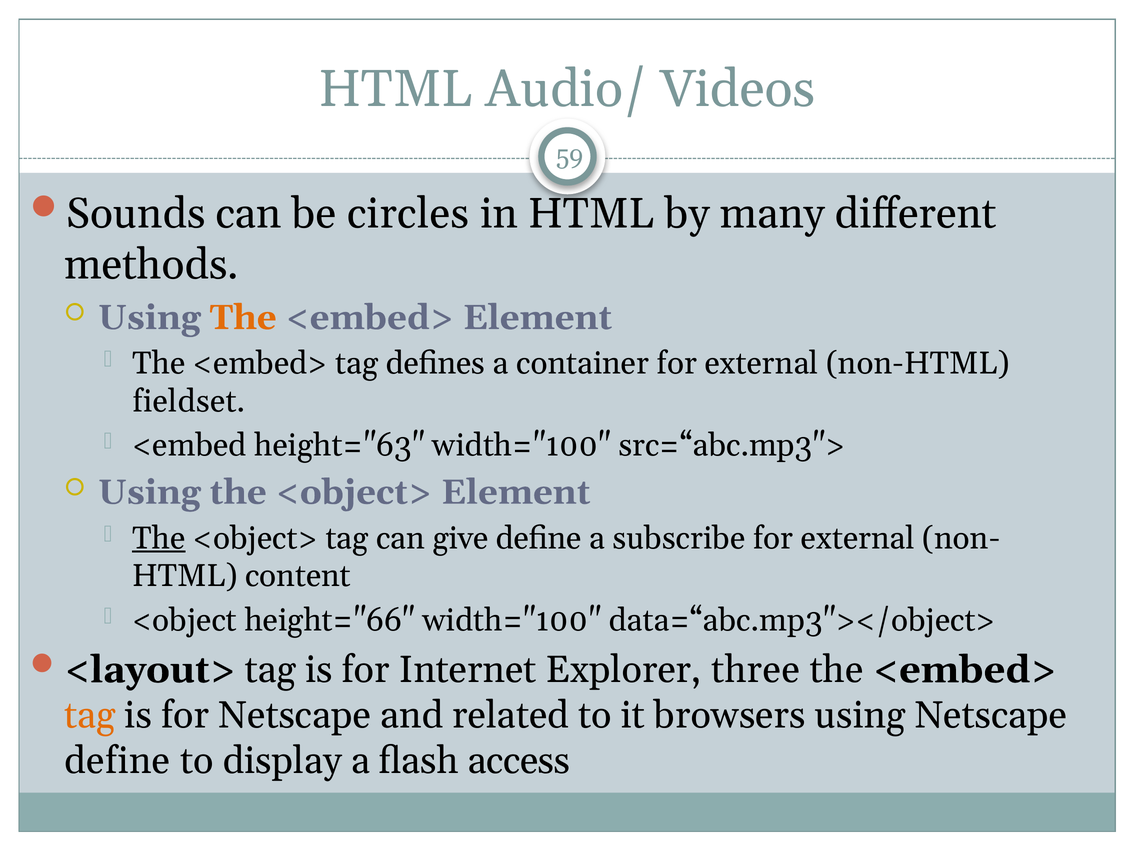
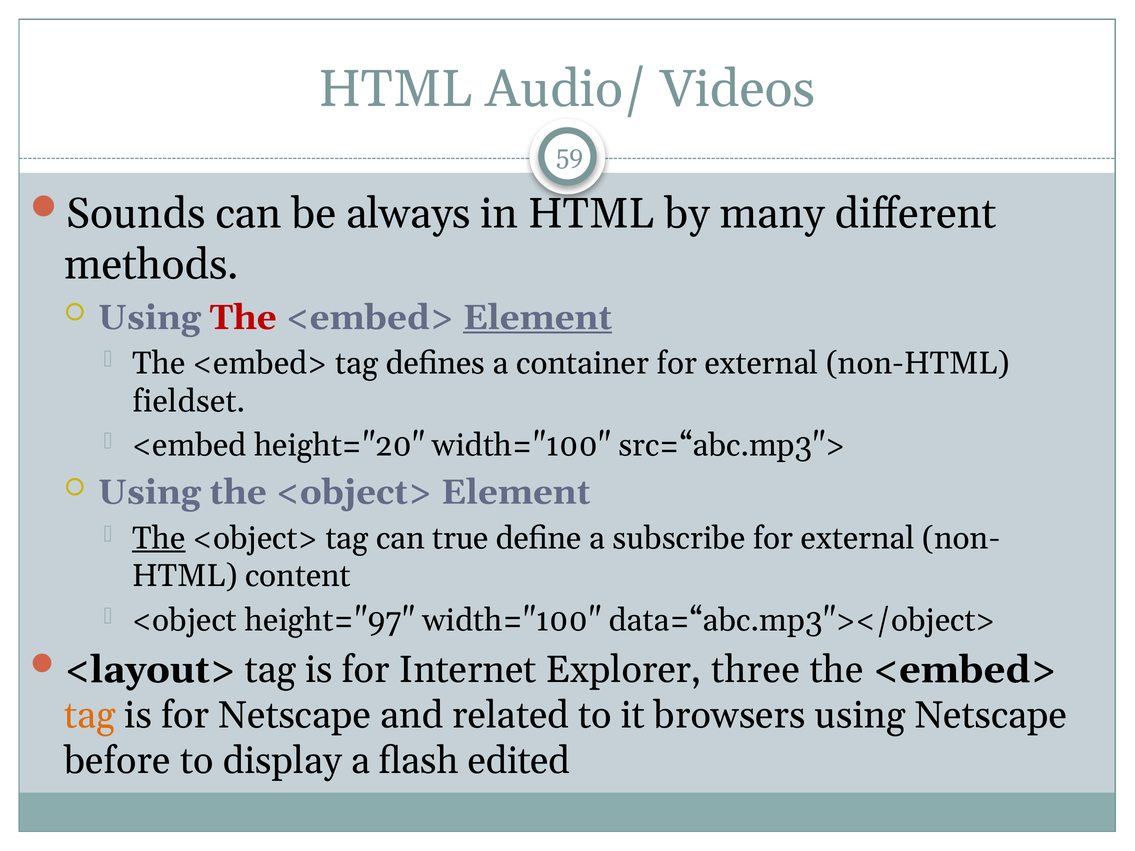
circles: circles -> always
The at (243, 318) colour: orange -> red
Element at (538, 318) underline: none -> present
height="63: height="63 -> height="20
give: give -> true
height="66: height="66 -> height="97
define at (117, 761): define -> before
access: access -> edited
